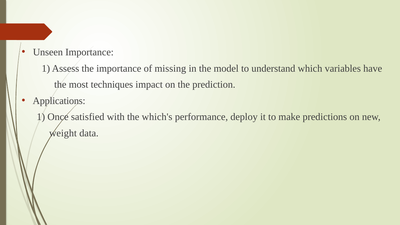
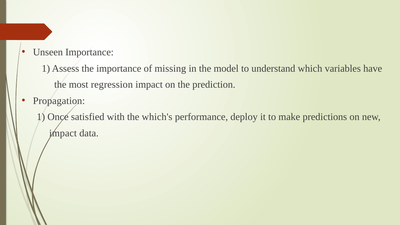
techniques: techniques -> regression
Applications: Applications -> Propagation
weight at (63, 133): weight -> impact
